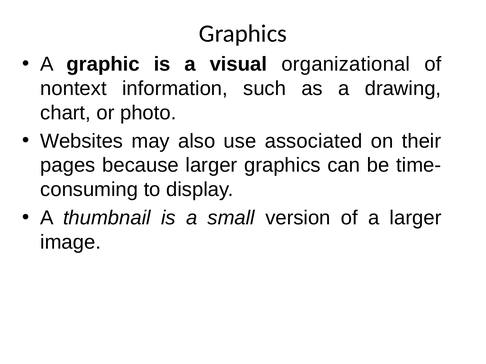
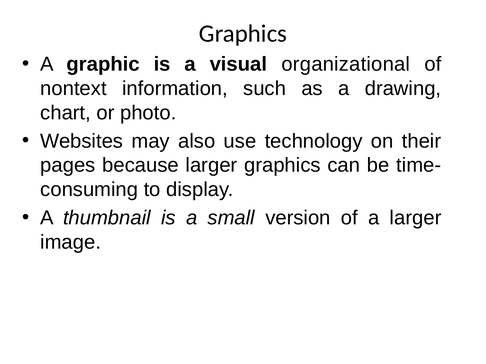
associated: associated -> technology
